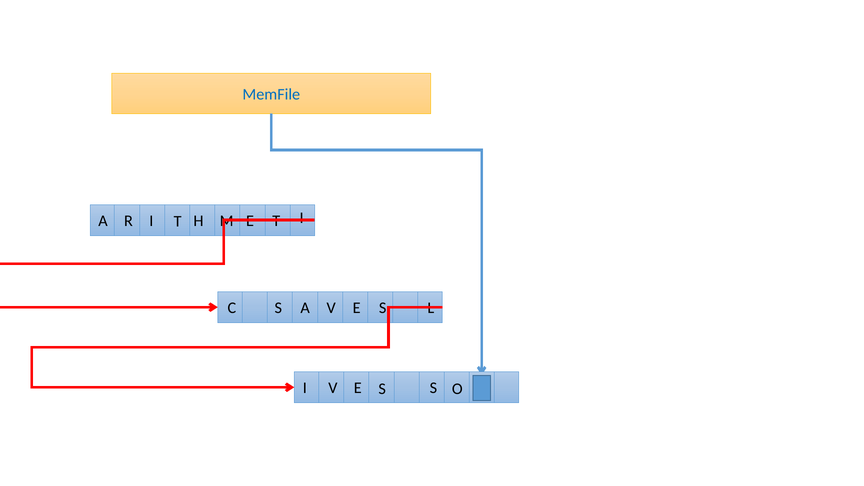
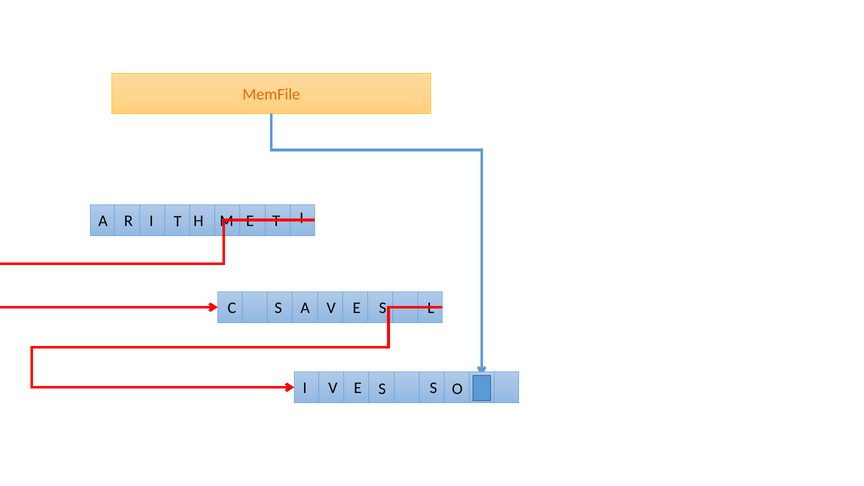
MemFile colour: blue -> orange
